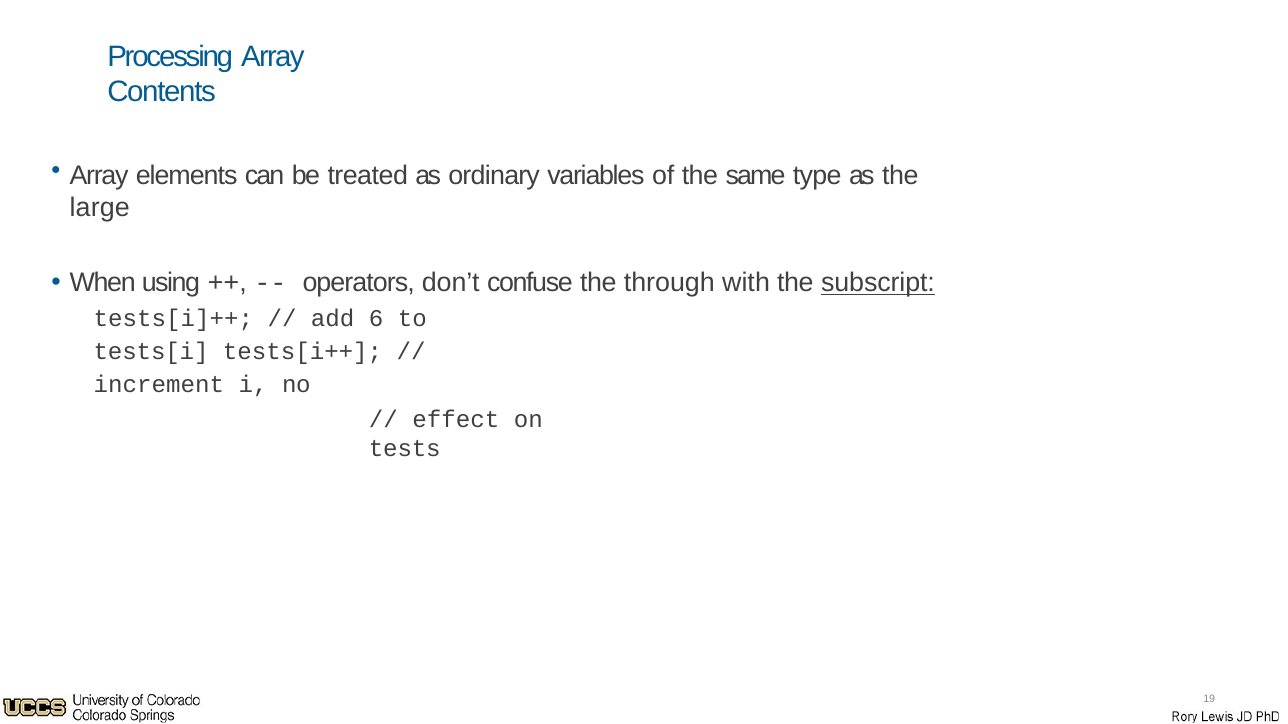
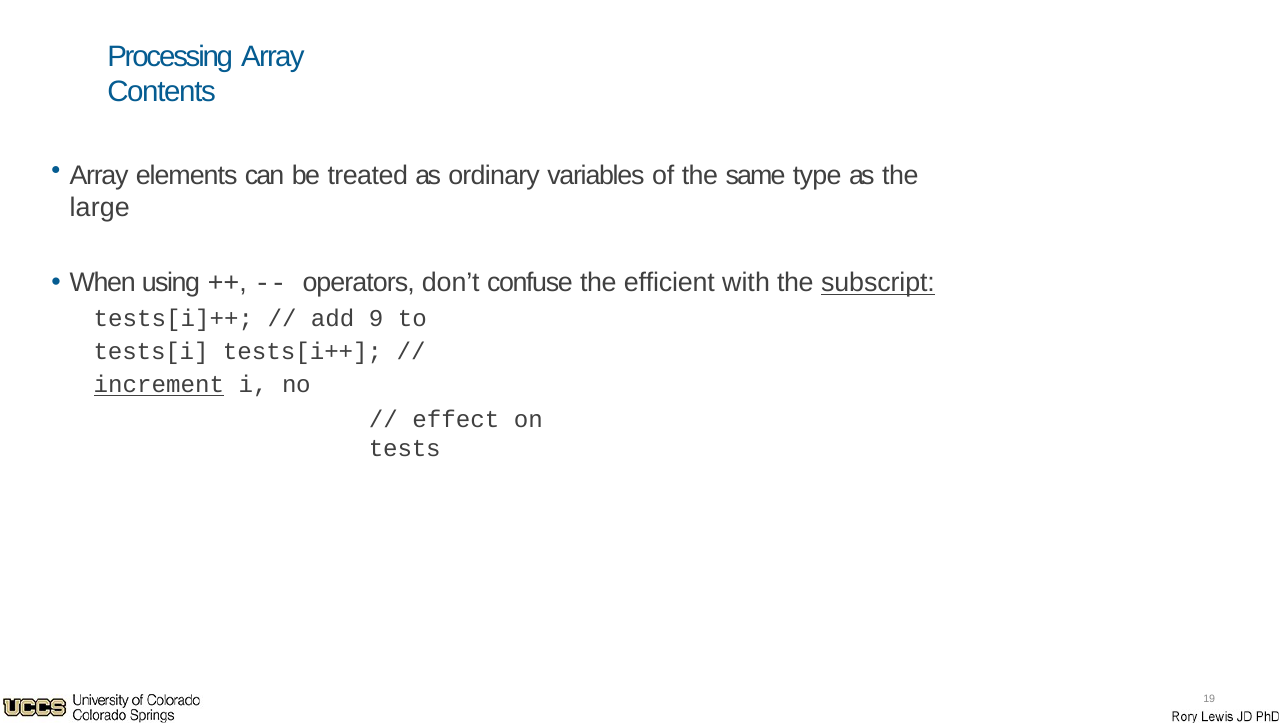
through: through -> efficient
6: 6 -> 9
increment underline: none -> present
